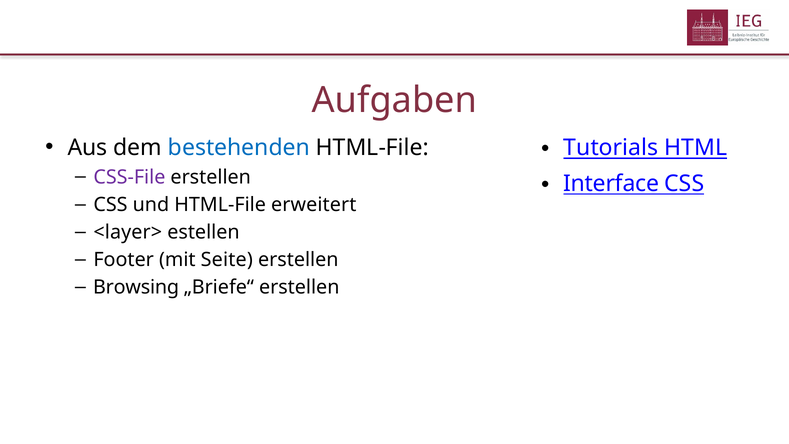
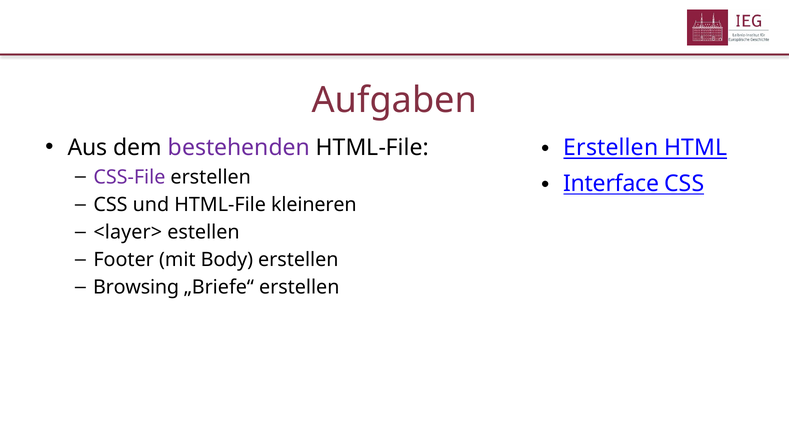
bestehenden colour: blue -> purple
Tutorials at (611, 148): Tutorials -> Erstellen
erweitert: erweitert -> kleineren
Seite: Seite -> Body
